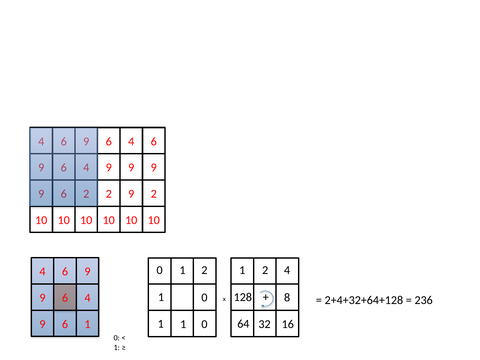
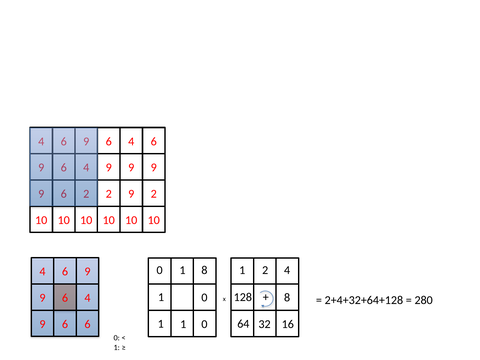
2 at (204, 270): 2 -> 8
236: 236 -> 280
6 1: 1 -> 6
